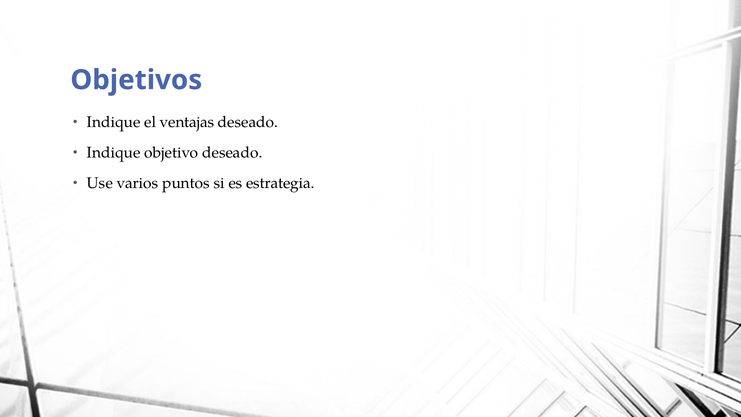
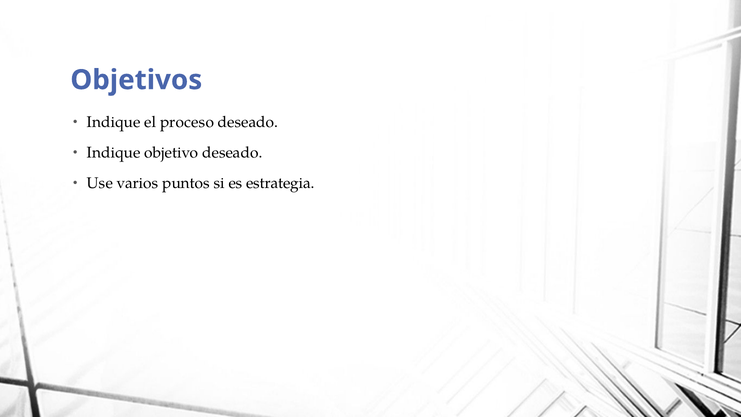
ventajas: ventajas -> proceso
